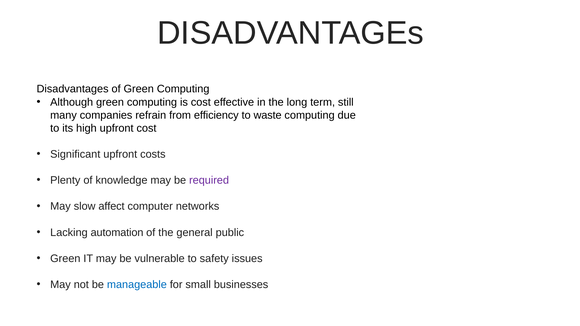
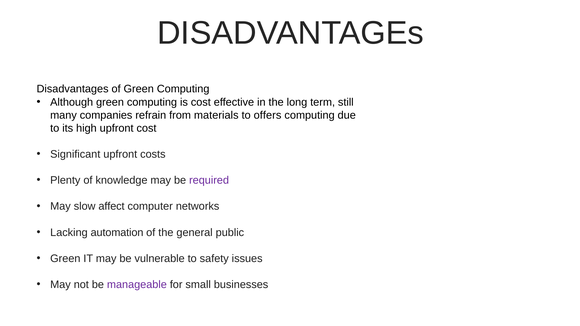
efficiency: efficiency -> materials
waste: waste -> offers
manageable colour: blue -> purple
